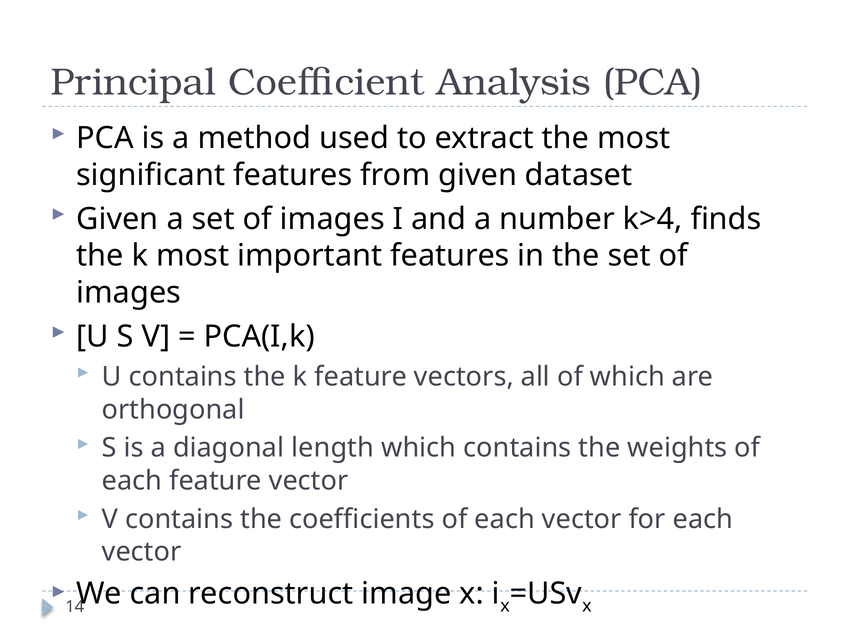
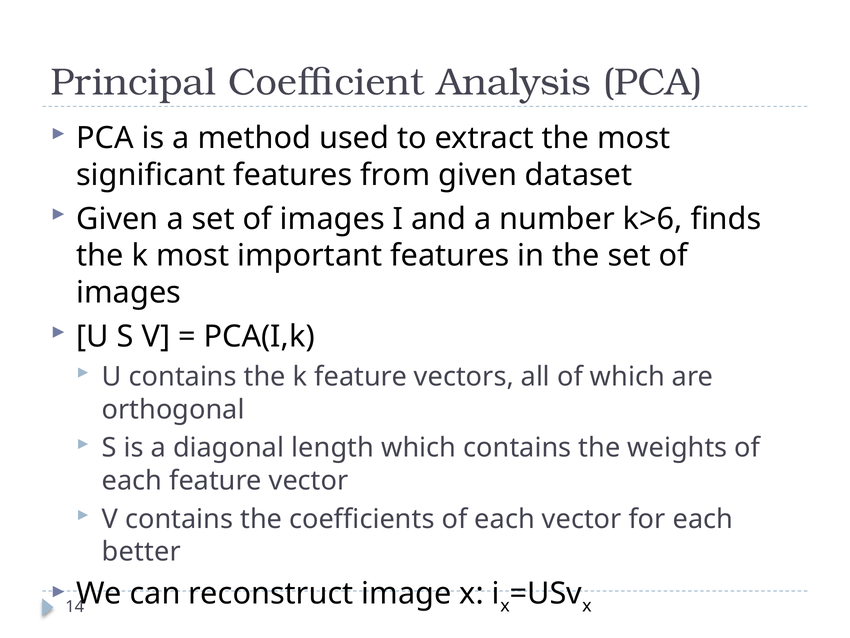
k>4: k>4 -> k>6
vector at (142, 551): vector -> better
